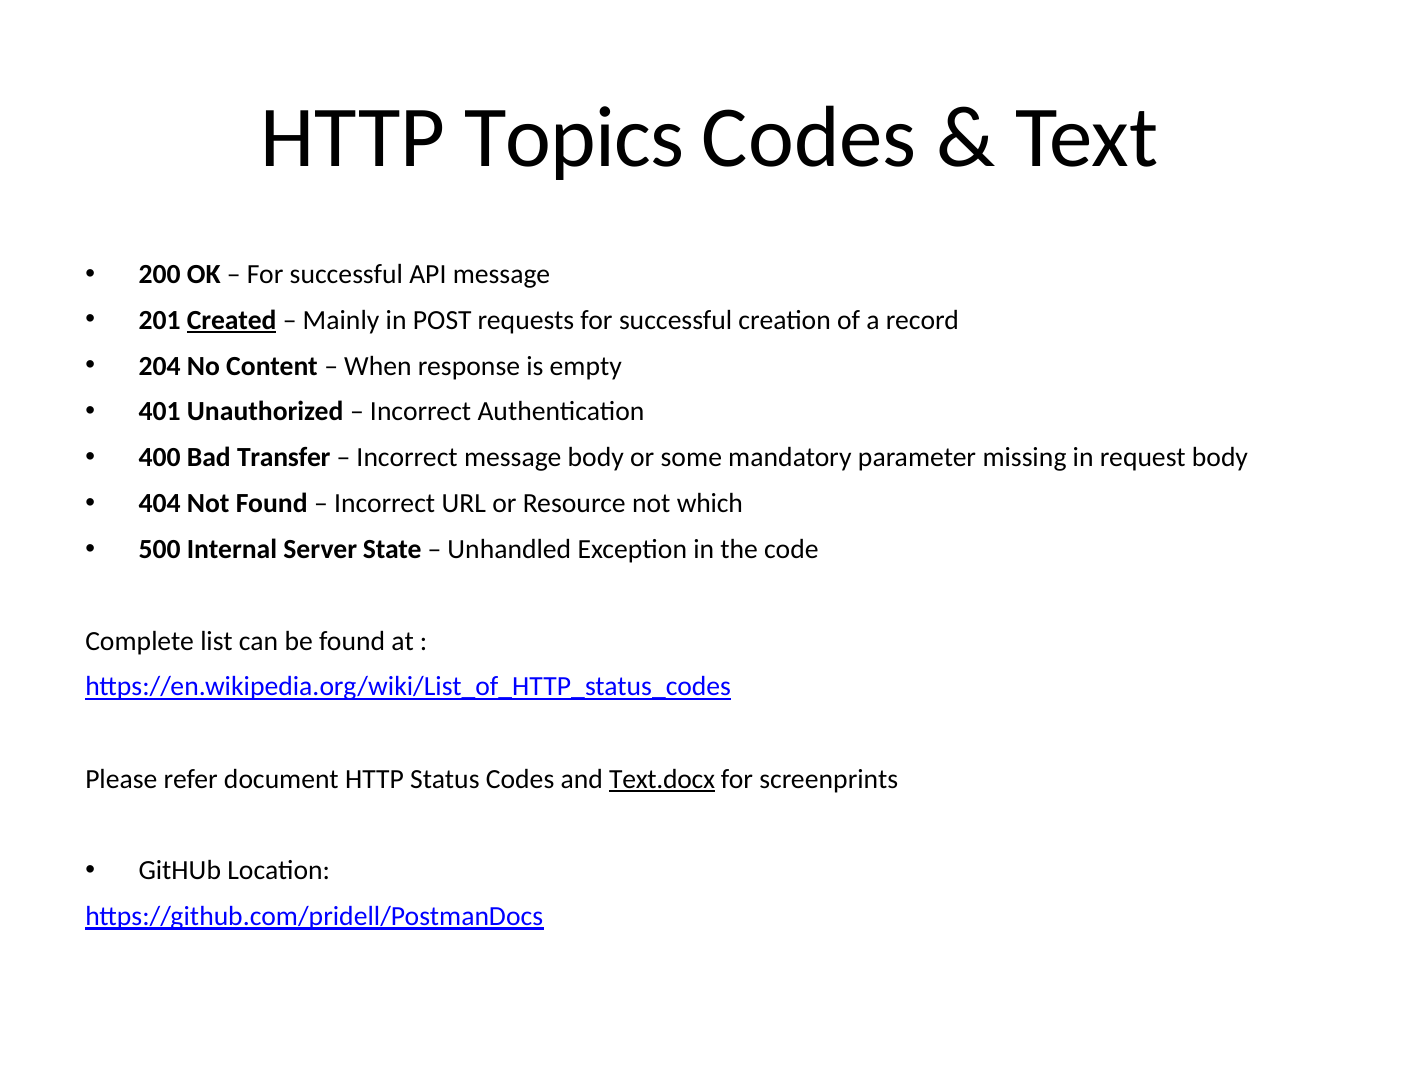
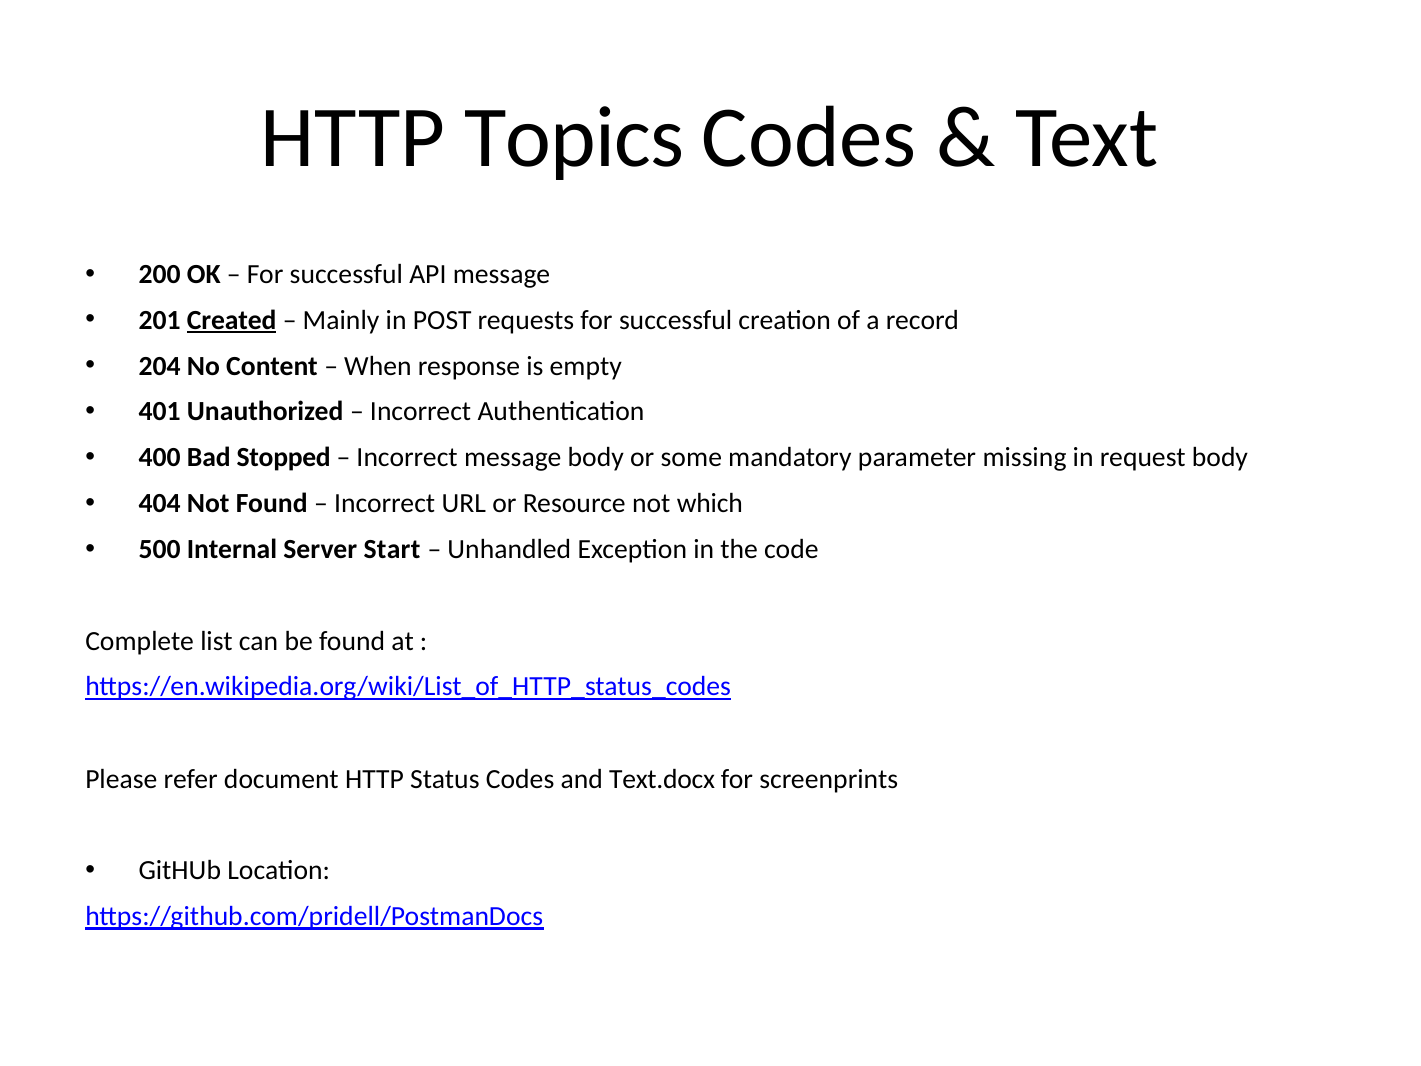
Transfer: Transfer -> Stopped
State: State -> Start
Text.docx underline: present -> none
